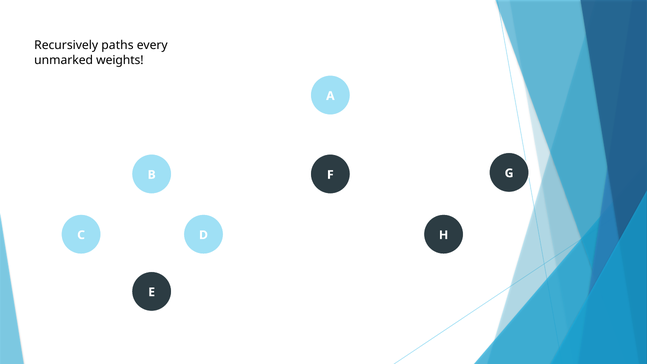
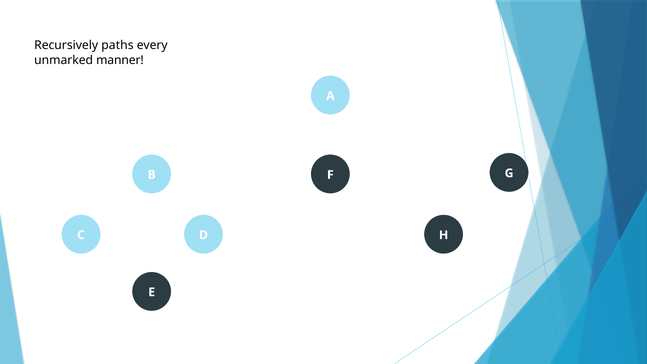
weights: weights -> manner
